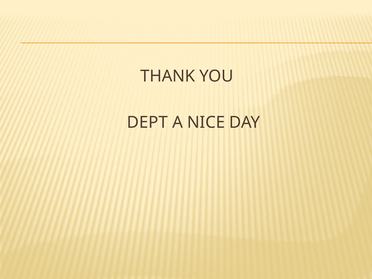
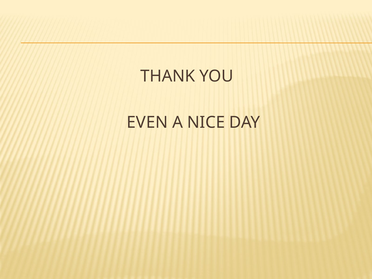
DEPT: DEPT -> EVEN
